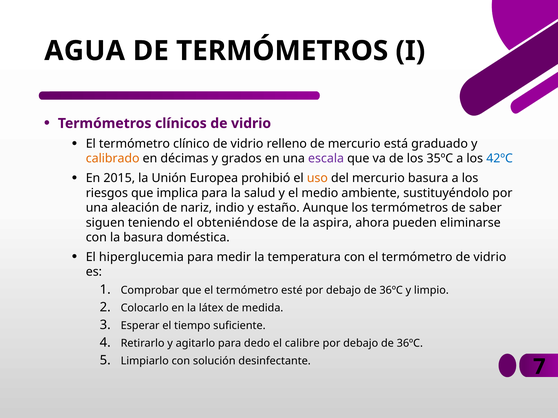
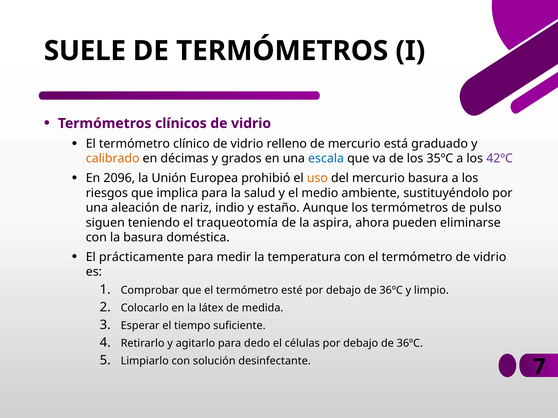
AGUA: AGUA -> SUELE
escala colour: purple -> blue
42ºC colour: blue -> purple
2015: 2015 -> 2096
saber: saber -> pulso
obteniéndose: obteniéndose -> traqueotomía
hiperglucemia: hiperglucemia -> prácticamente
calibre: calibre -> células
